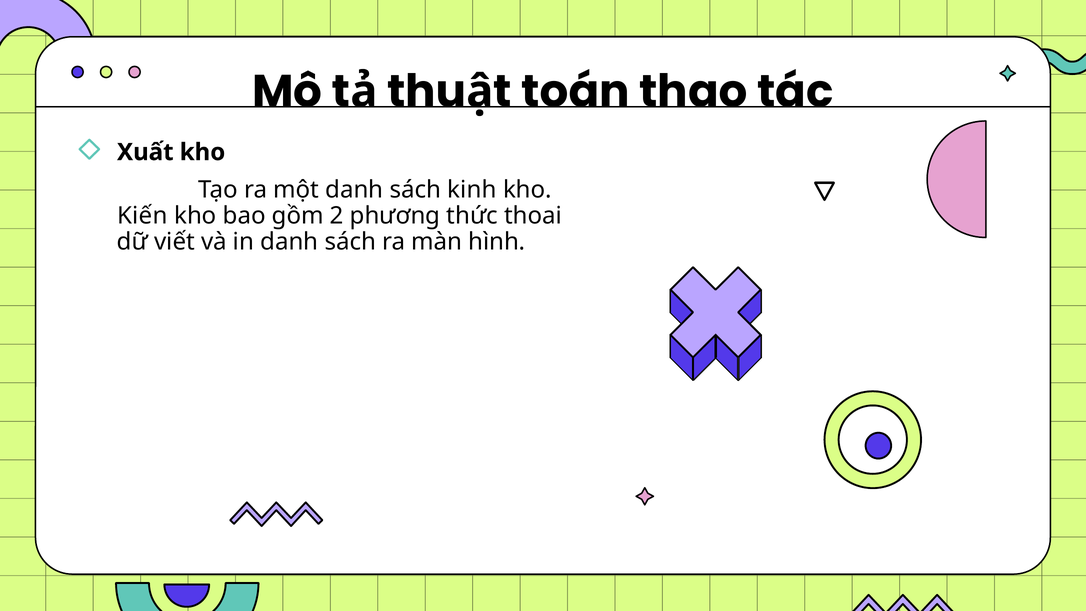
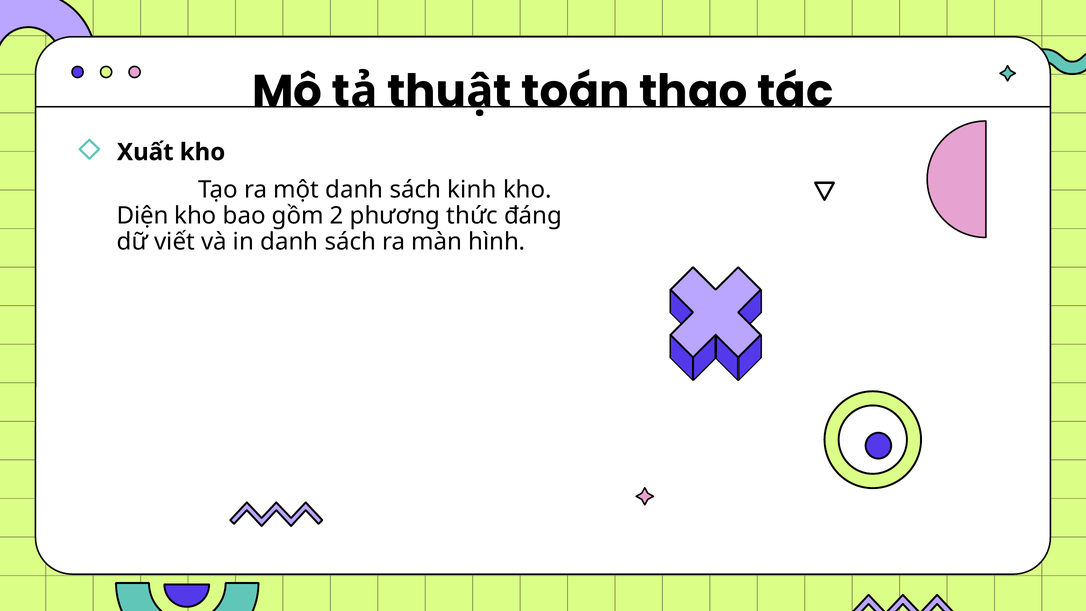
Kiến: Kiến -> Diện
thoai: thoai -> đáng
